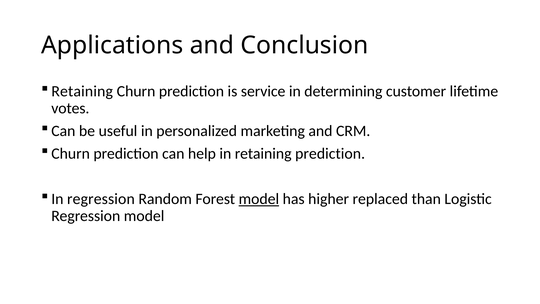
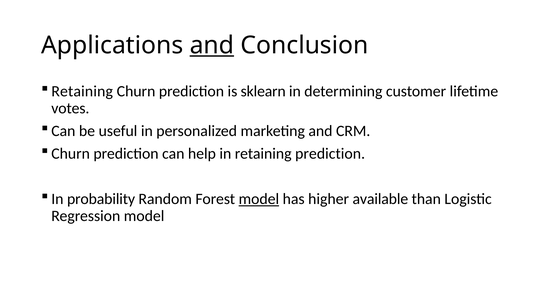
and at (212, 45) underline: none -> present
service: service -> sklearn
In regression: regression -> probability
replaced: replaced -> available
